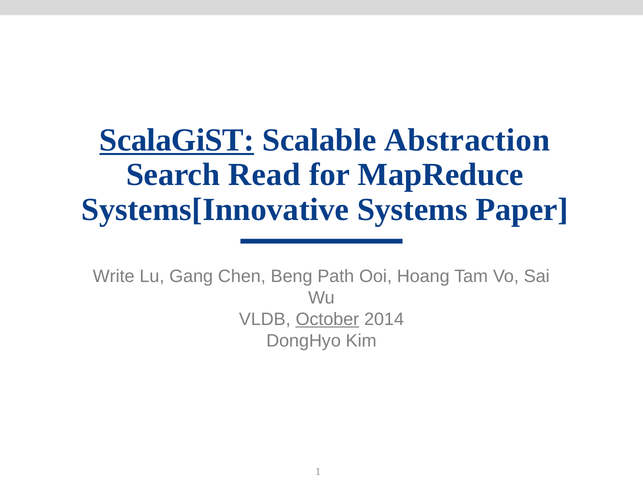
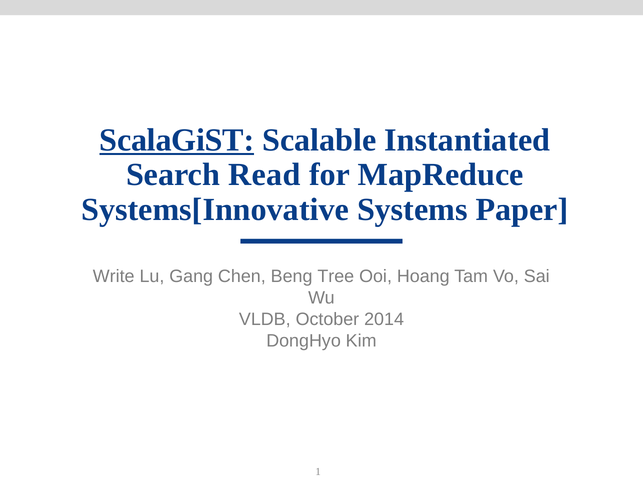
Abstraction: Abstraction -> Instantiated
Path: Path -> Tree
October underline: present -> none
